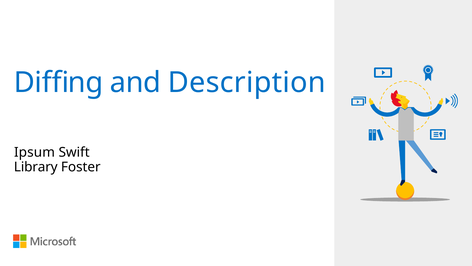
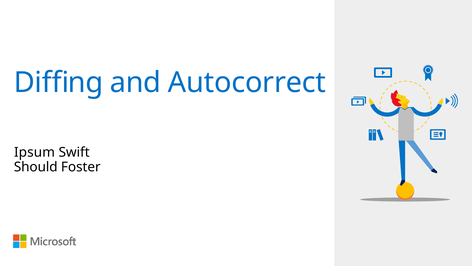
Description: Description -> Autocorrect
Library: Library -> Should
